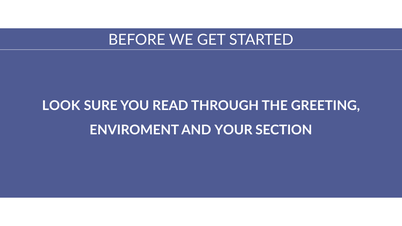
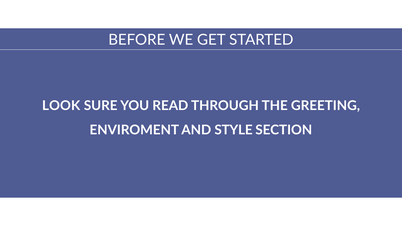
YOUR: YOUR -> STYLE
